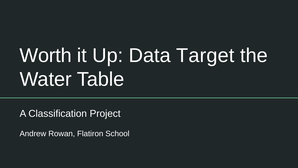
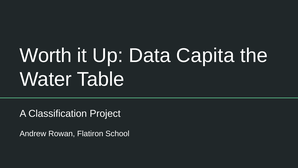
Target: Target -> Capita
